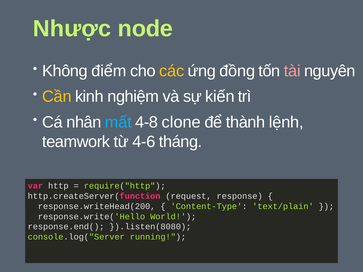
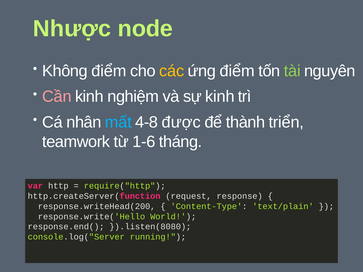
ứng đồng: đồng -> điểm
tài colour: pink -> light green
Cần colour: yellow -> pink
sự kiến: kiến -> kinh
clone: clone -> được
lệnh: lệnh -> triển
4-6: 4-6 -> 1-6
